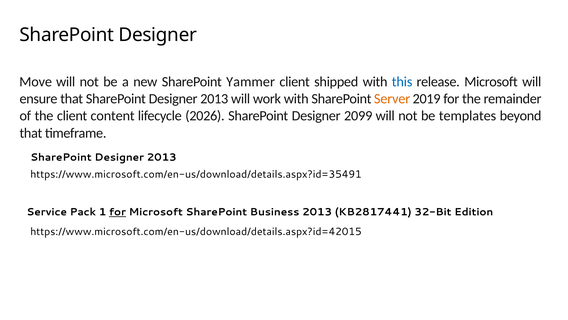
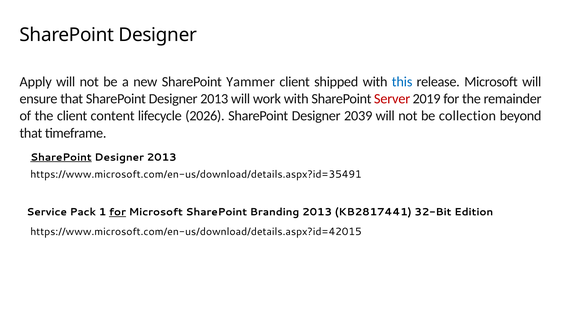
Move: Move -> Apply
Server colour: orange -> red
2099: 2099 -> 2039
templates: templates -> collection
SharePoint at (61, 157) underline: none -> present
Business: Business -> Branding
